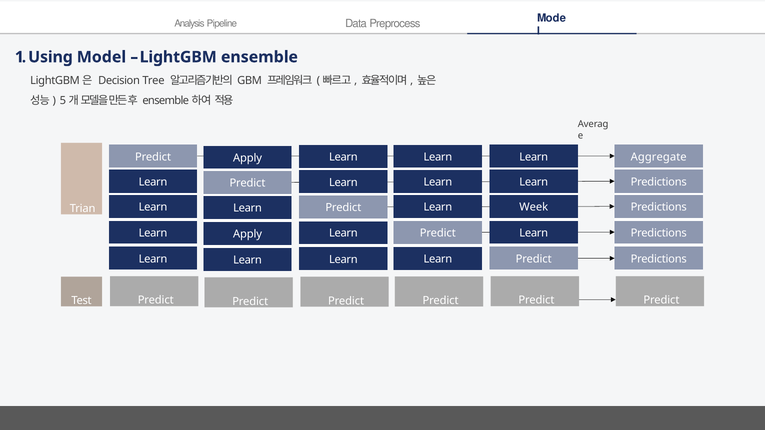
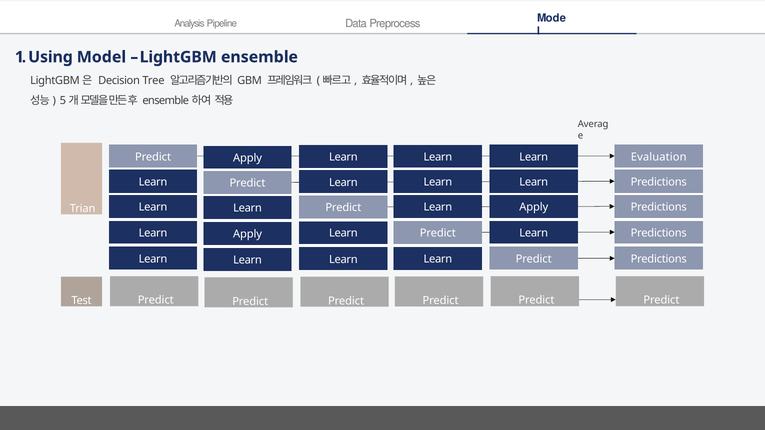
Aggregate: Aggregate -> Evaluation
Week at (534, 207): Week -> Apply
